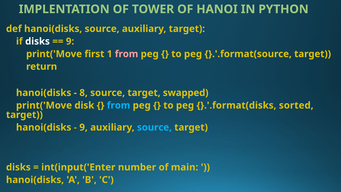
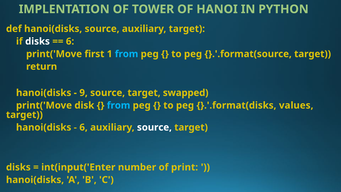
9 at (70, 41): 9 -> 6
from at (127, 54) colour: pink -> light blue
8: 8 -> 9
sorted: sorted -> values
9 at (84, 127): 9 -> 6
source at (154, 127) colour: light blue -> white
main: main -> print
